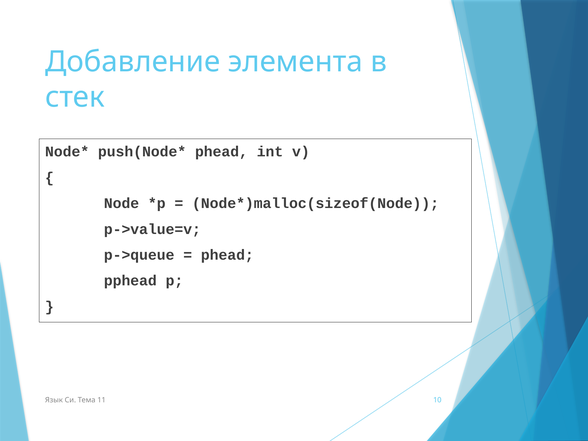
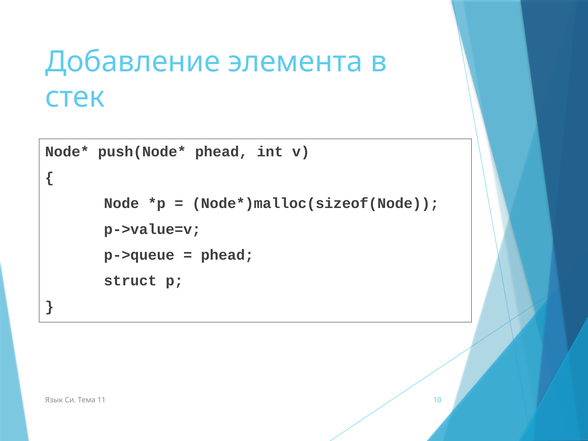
pphead: pphead -> struct
